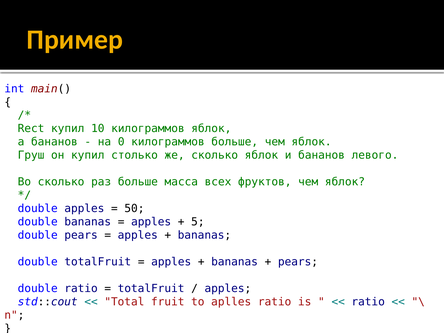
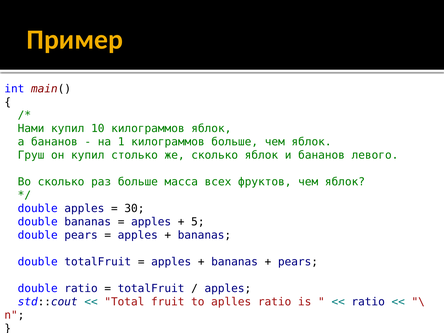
Rect: Rect -> Нами
0: 0 -> 1
50: 50 -> 30
